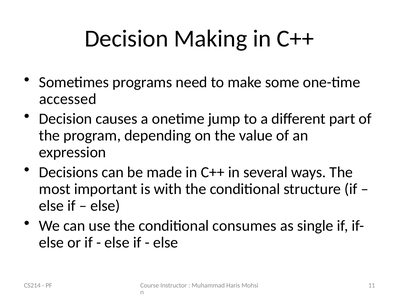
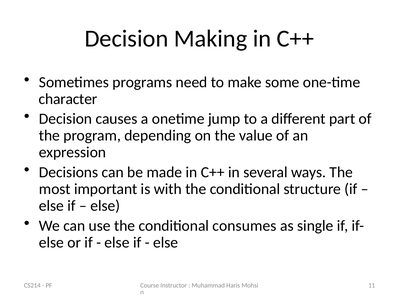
accessed: accessed -> character
